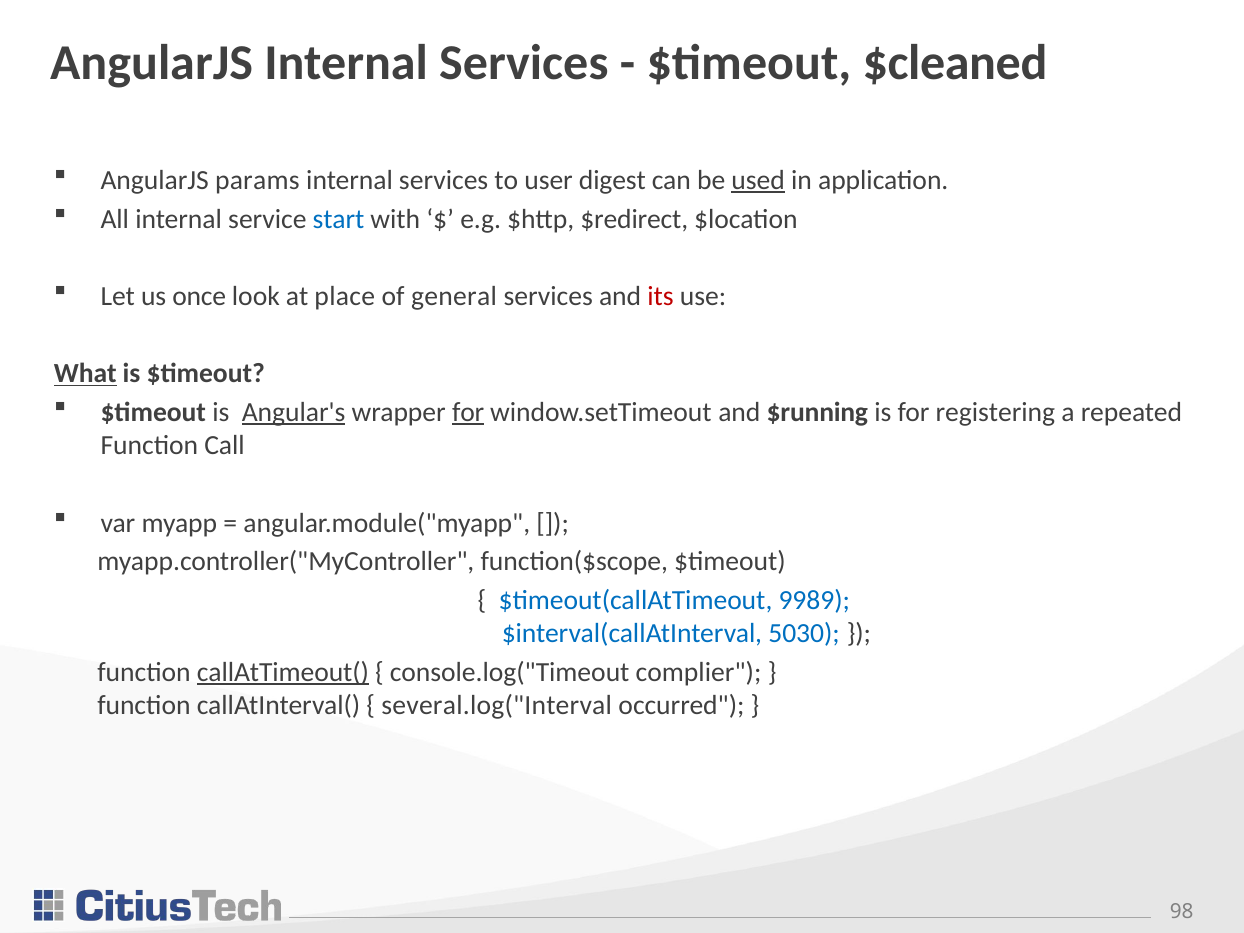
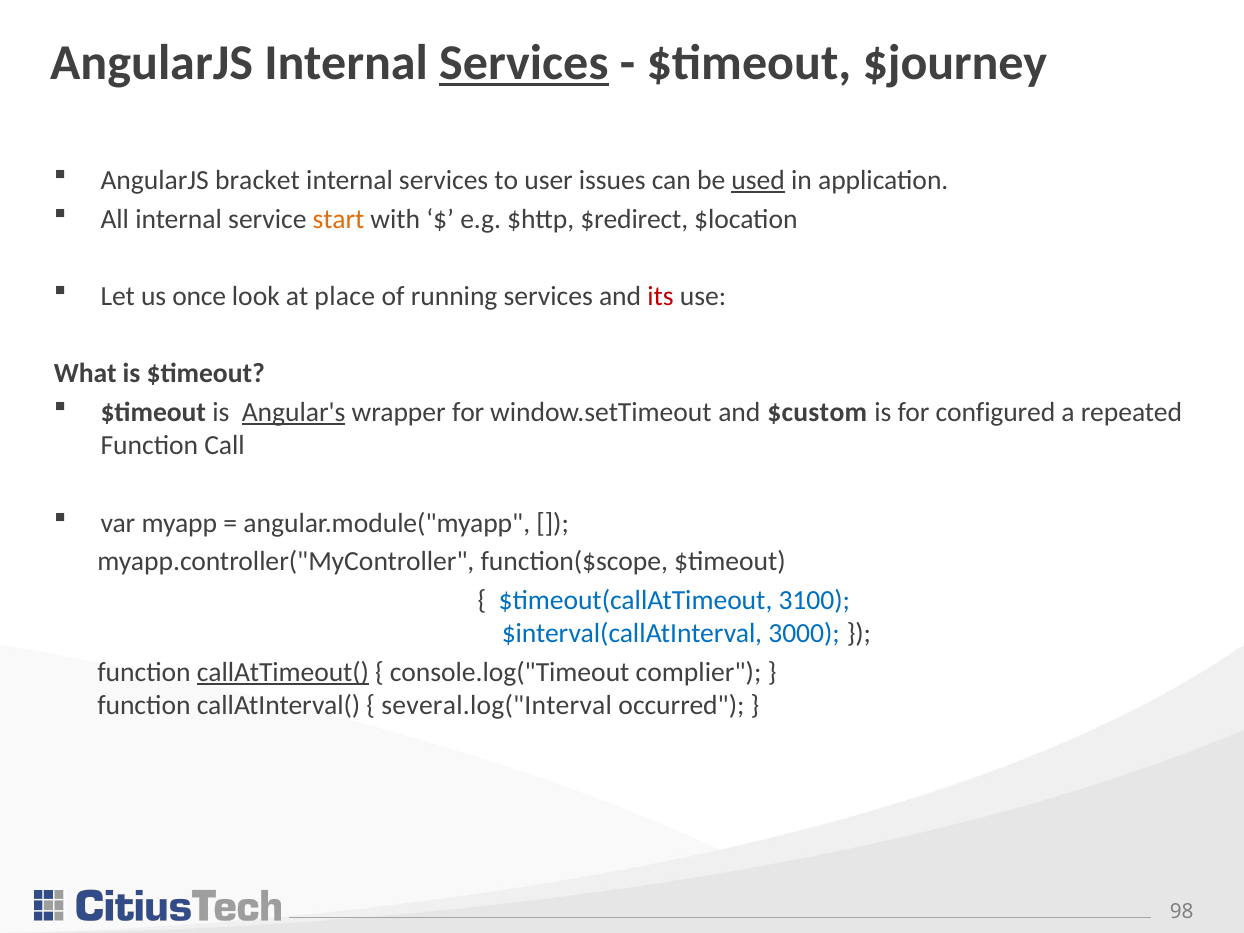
Services at (524, 63) underline: none -> present
$cleaned: $cleaned -> $journey
params: params -> bracket
digest: digest -> issues
start colour: blue -> orange
general: general -> running
What underline: present -> none
for at (468, 412) underline: present -> none
$running: $running -> $custom
registering: registering -> configured
9989: 9989 -> 3100
5030: 5030 -> 3000
